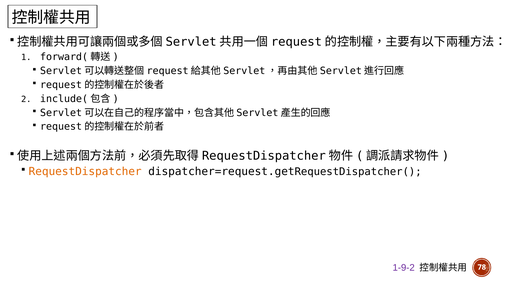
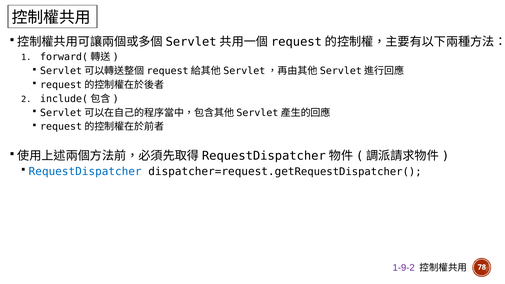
RequestDispatcher colour: orange -> blue
